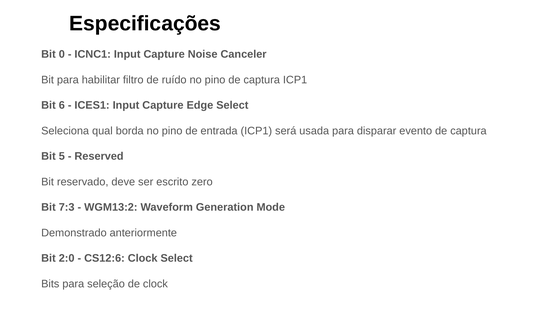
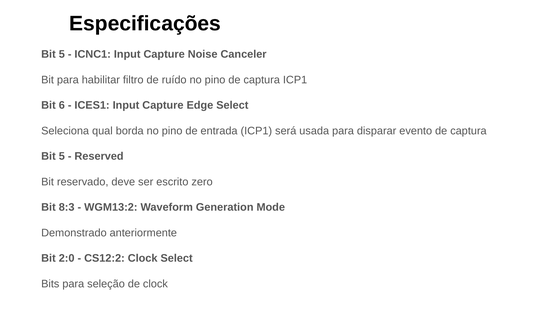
0 at (62, 54): 0 -> 5
7:3: 7:3 -> 8:3
CS12:6: CS12:6 -> CS12:2
